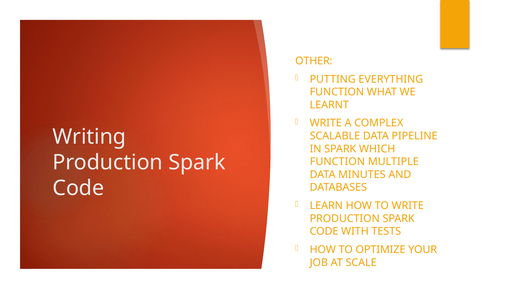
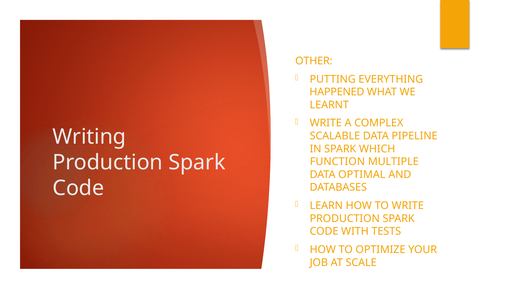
FUNCTION at (337, 92): FUNCTION -> HAPPENED
MINUTES: MINUTES -> OPTIMAL
